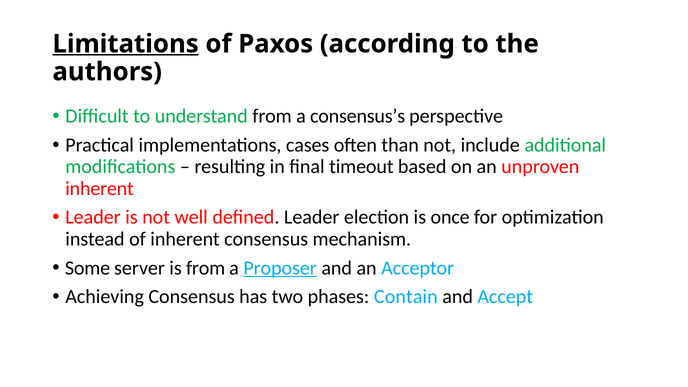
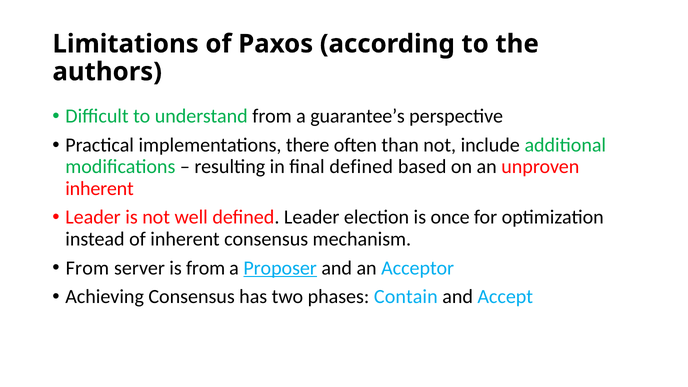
Limitations underline: present -> none
consensus’s: consensus’s -> guarantee’s
cases: cases -> there
final timeout: timeout -> defined
Some at (88, 268): Some -> From
